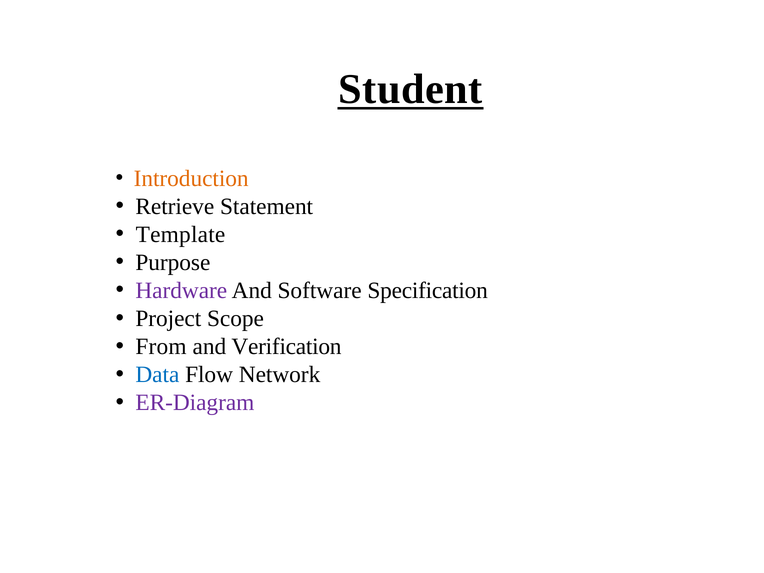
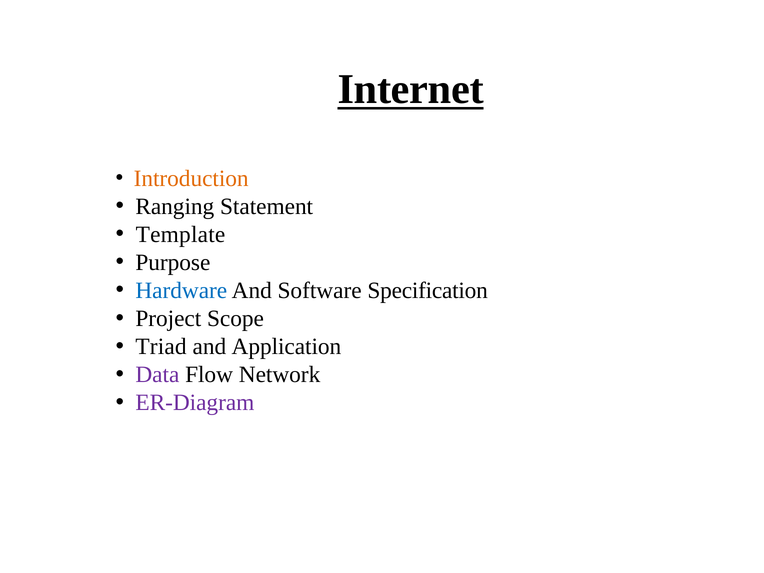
Student: Student -> Internet
Retrieve: Retrieve -> Ranging
Hardware colour: purple -> blue
From: From -> Triad
Verification: Verification -> Application
Data colour: blue -> purple
